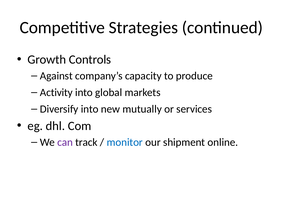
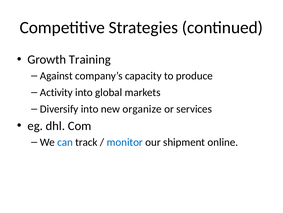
Controls: Controls -> Training
mutually: mutually -> organize
can colour: purple -> blue
